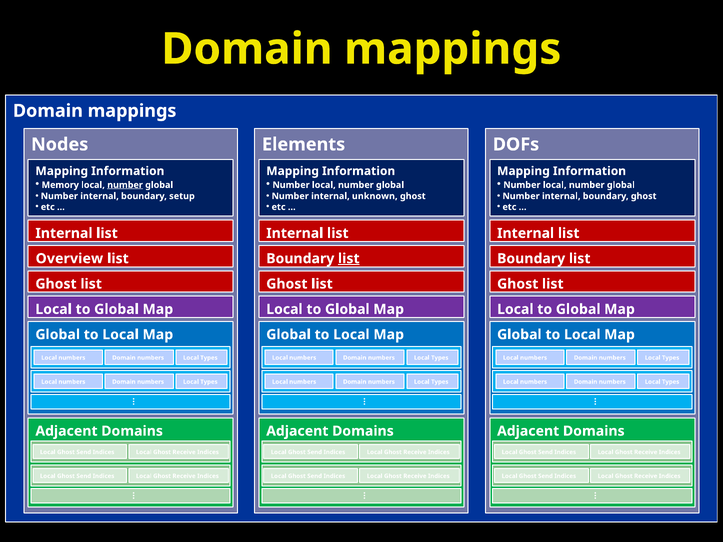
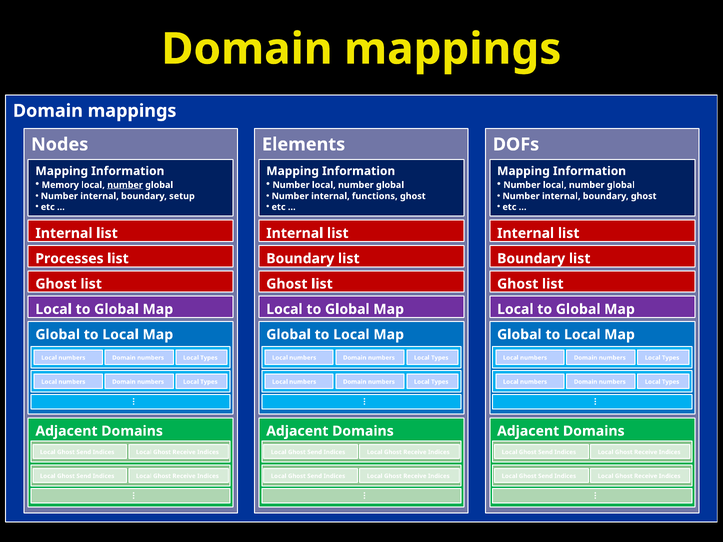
unknown: unknown -> functions
Overview: Overview -> Processes
list at (349, 259) underline: present -> none
